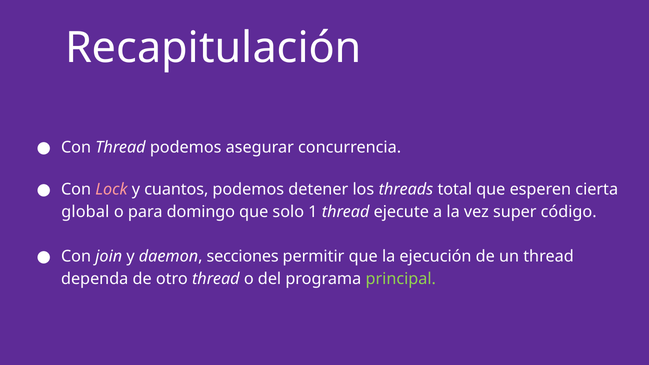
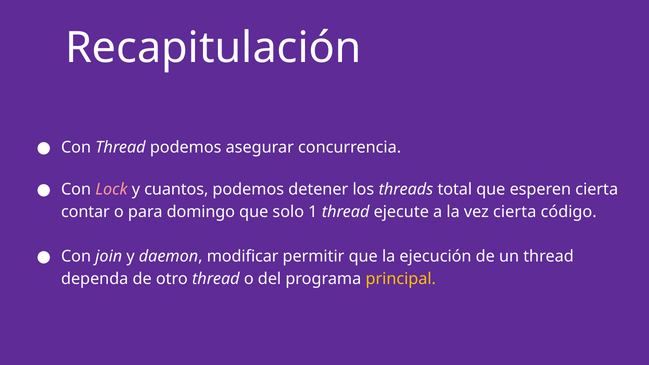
global: global -> contar
vez super: super -> cierta
secciones: secciones -> modificar
principal colour: light green -> yellow
